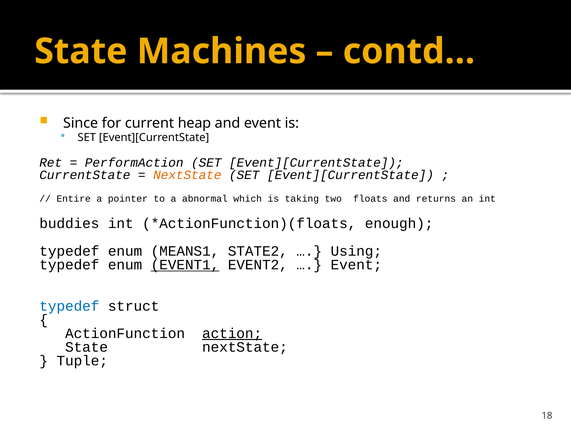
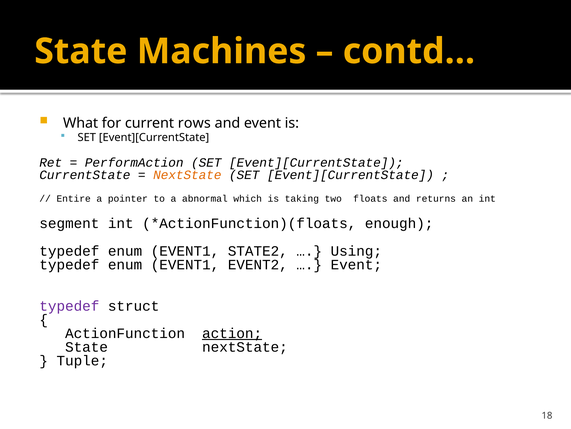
Since: Since -> What
heap: heap -> rows
buddies: buddies -> segment
MEANS1 at (185, 251): MEANS1 -> EVENT1
EVENT1 at (185, 264) underline: present -> none
typedef at (69, 305) colour: blue -> purple
